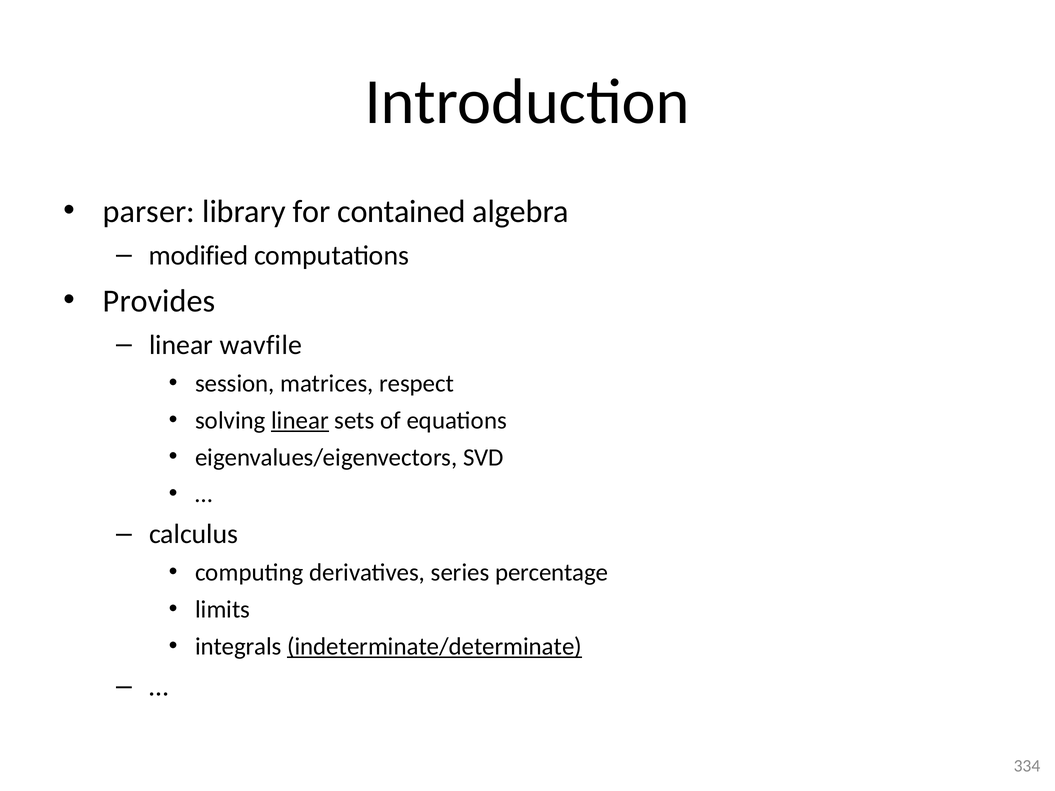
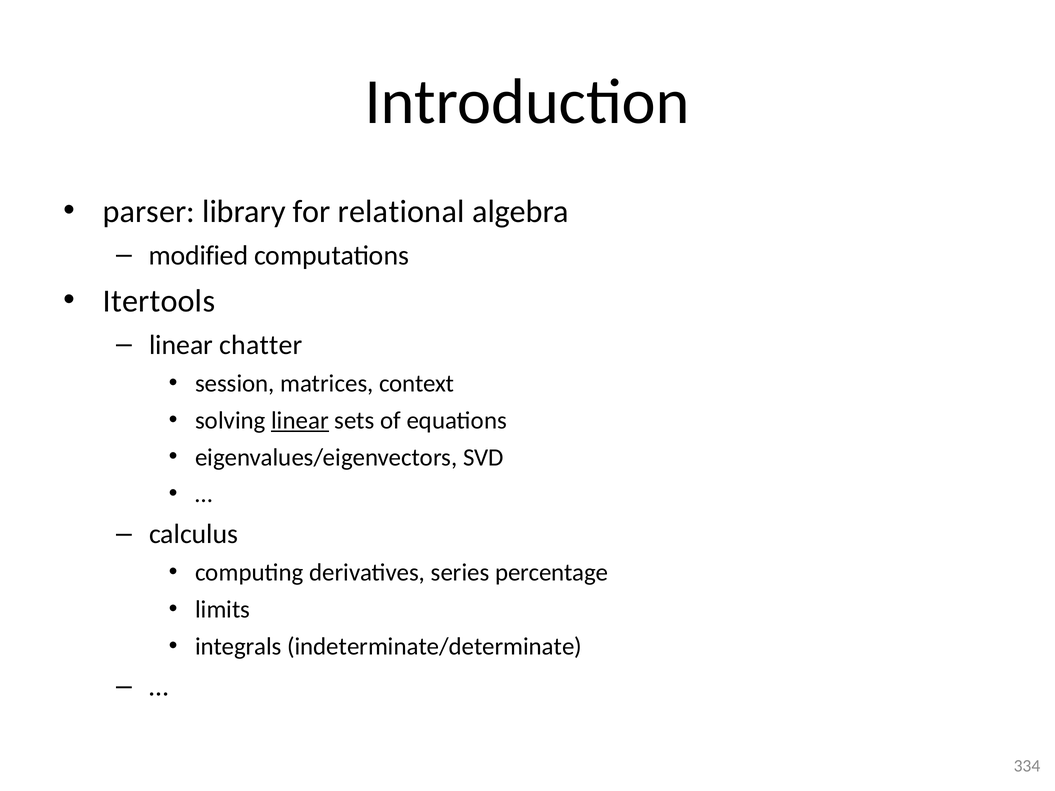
contained: contained -> relational
Provides: Provides -> Itertools
wavfile: wavfile -> chatter
respect: respect -> context
indeterminate/determinate underline: present -> none
